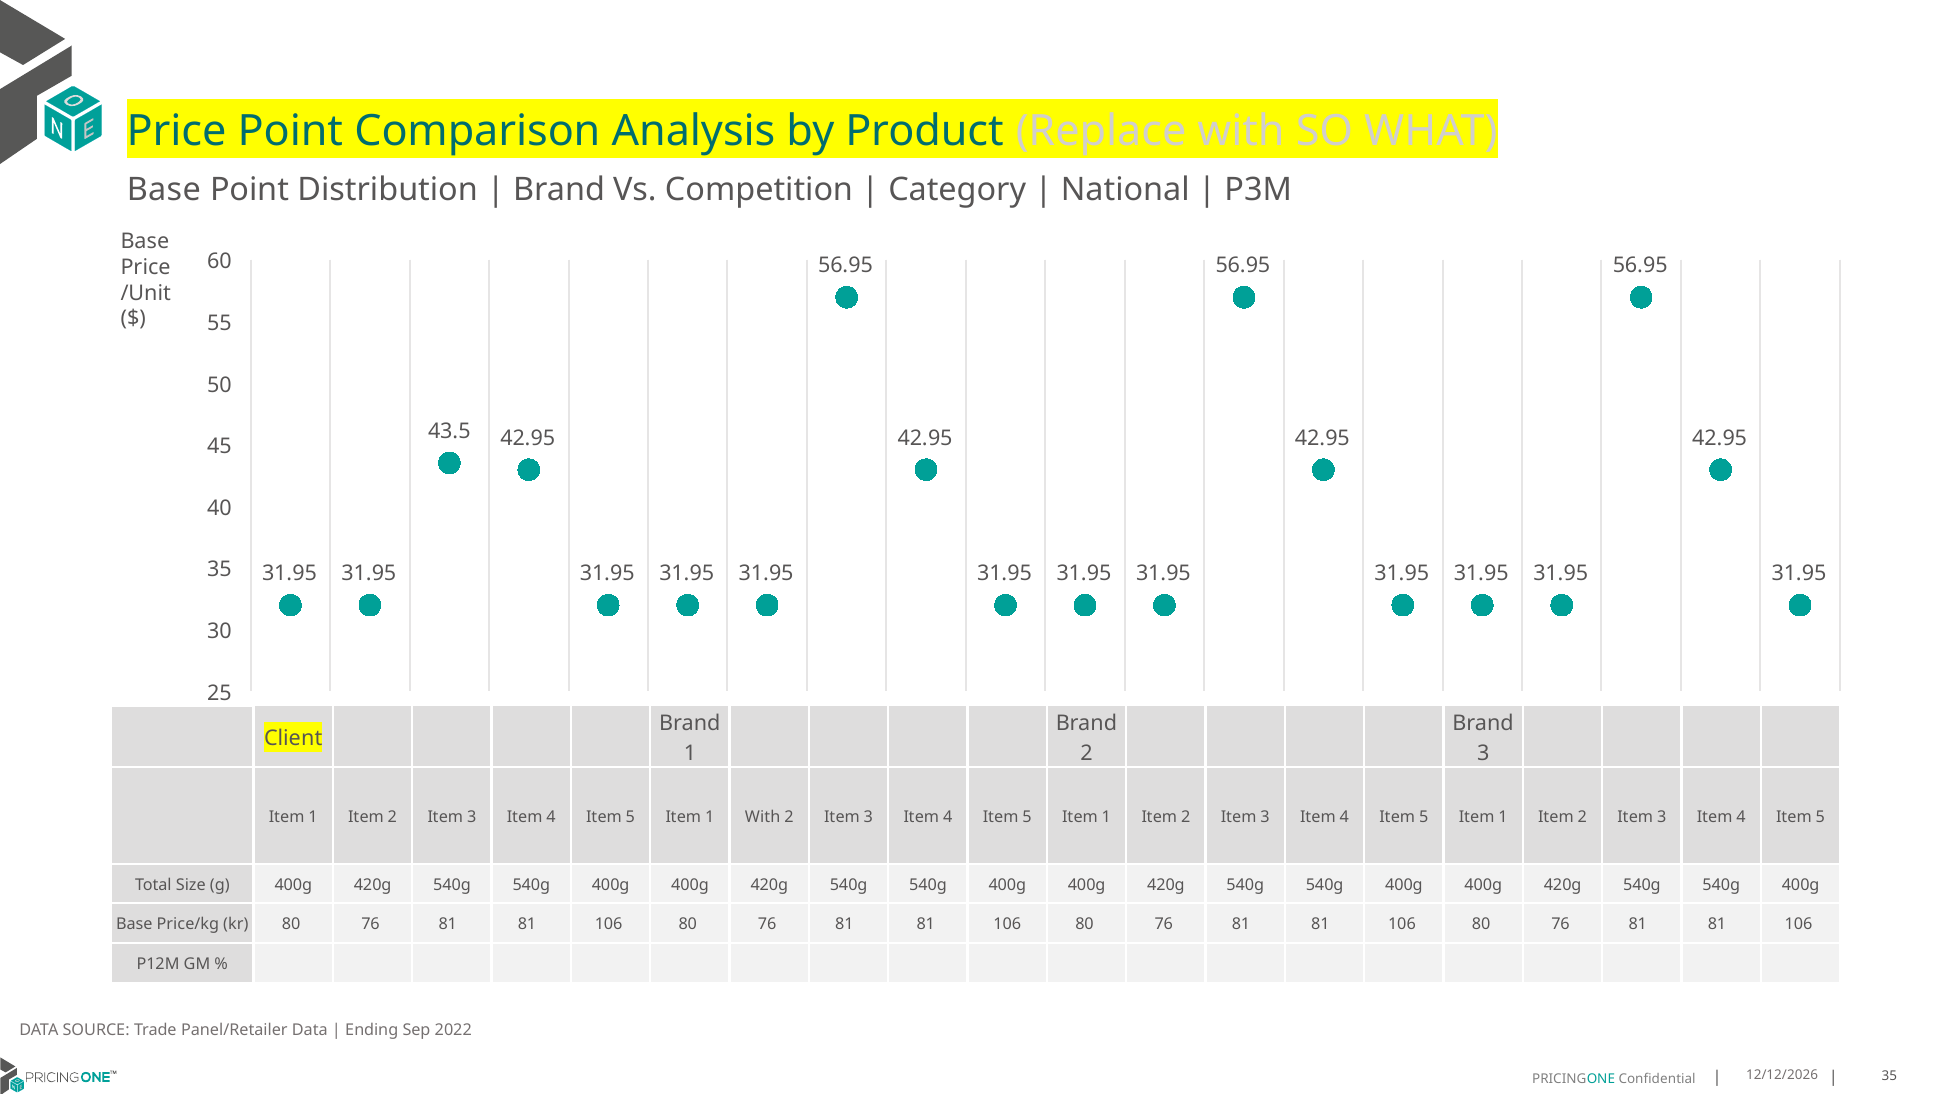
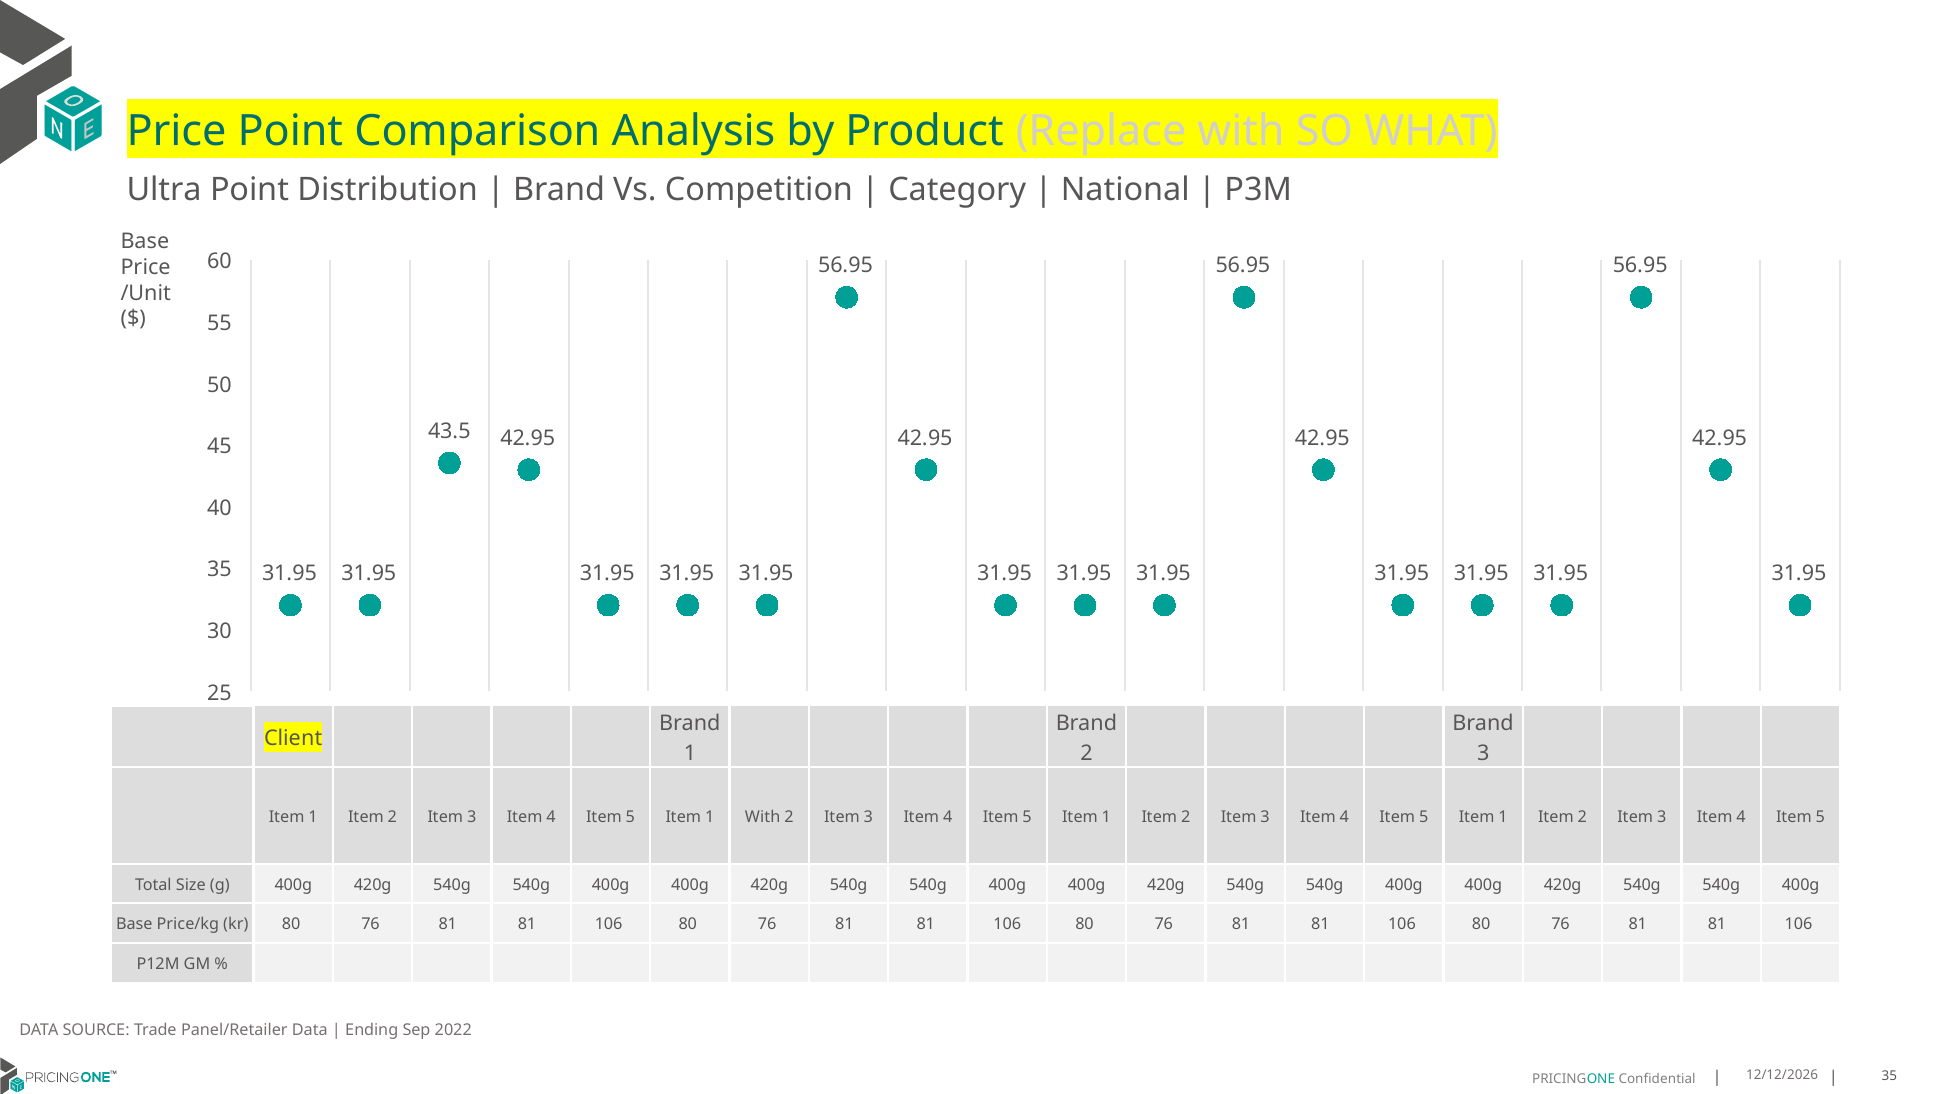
Base at (164, 190): Base -> Ultra
